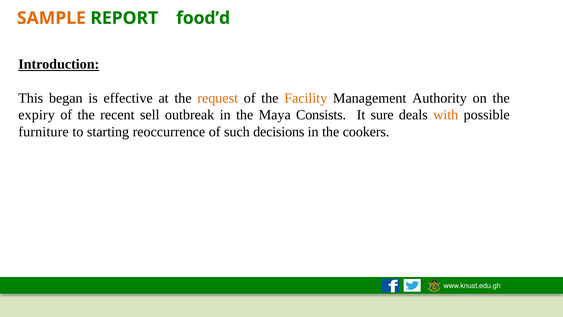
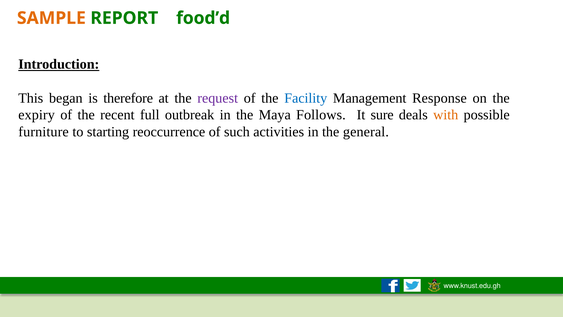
effective: effective -> therefore
request colour: orange -> purple
Facility colour: orange -> blue
Authority: Authority -> Response
sell: sell -> full
Consists: Consists -> Follows
decisions: decisions -> activities
cookers: cookers -> general
